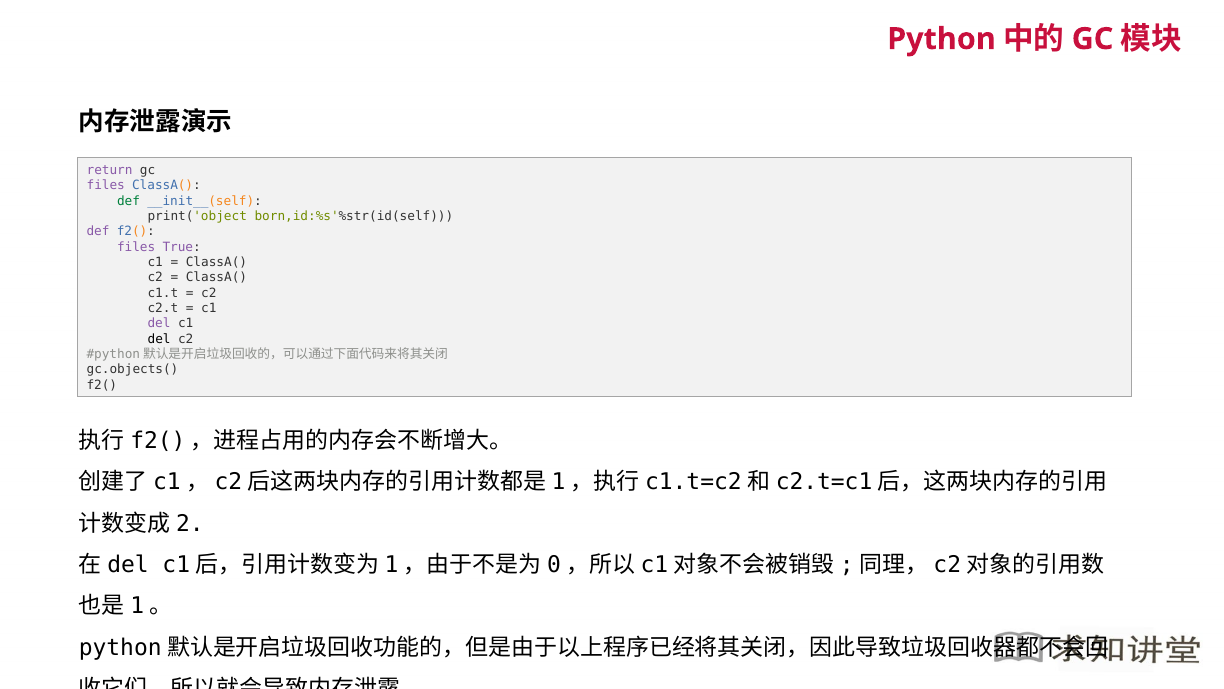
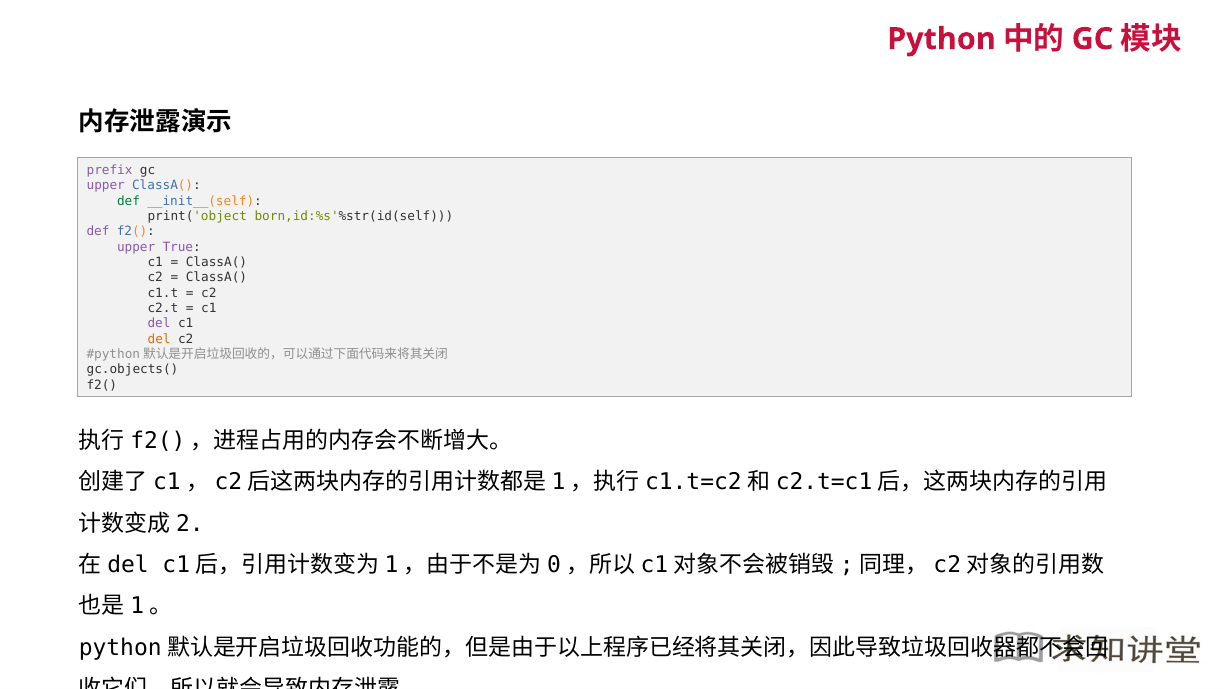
return: return -> prefix
files at (106, 185): files -> upper
files at (136, 247): files -> upper
del at (159, 339) colour: black -> orange
